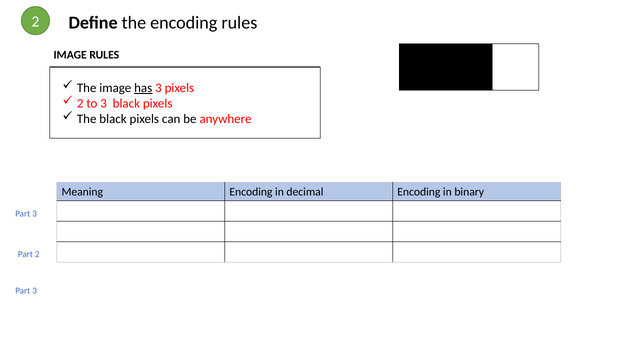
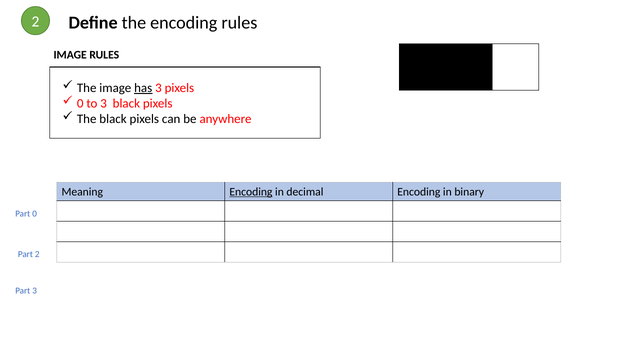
2 at (80, 103): 2 -> 0
Encoding at (251, 192) underline: none -> present
3 at (35, 214): 3 -> 0
